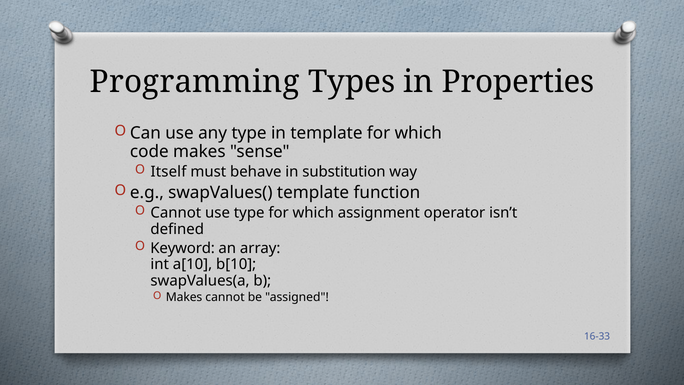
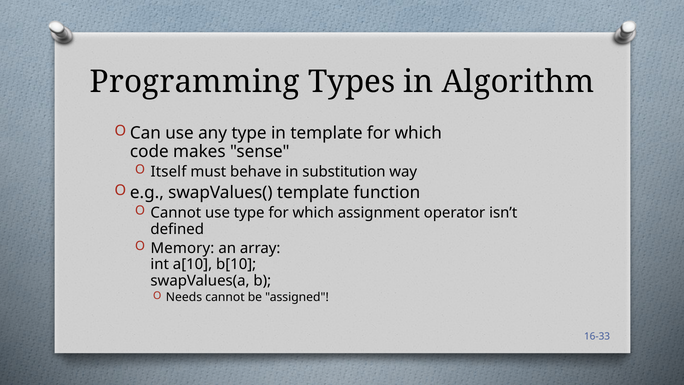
Properties: Properties -> Algorithm
Keyword: Keyword -> Memory
Makes at (184, 297): Makes -> Needs
